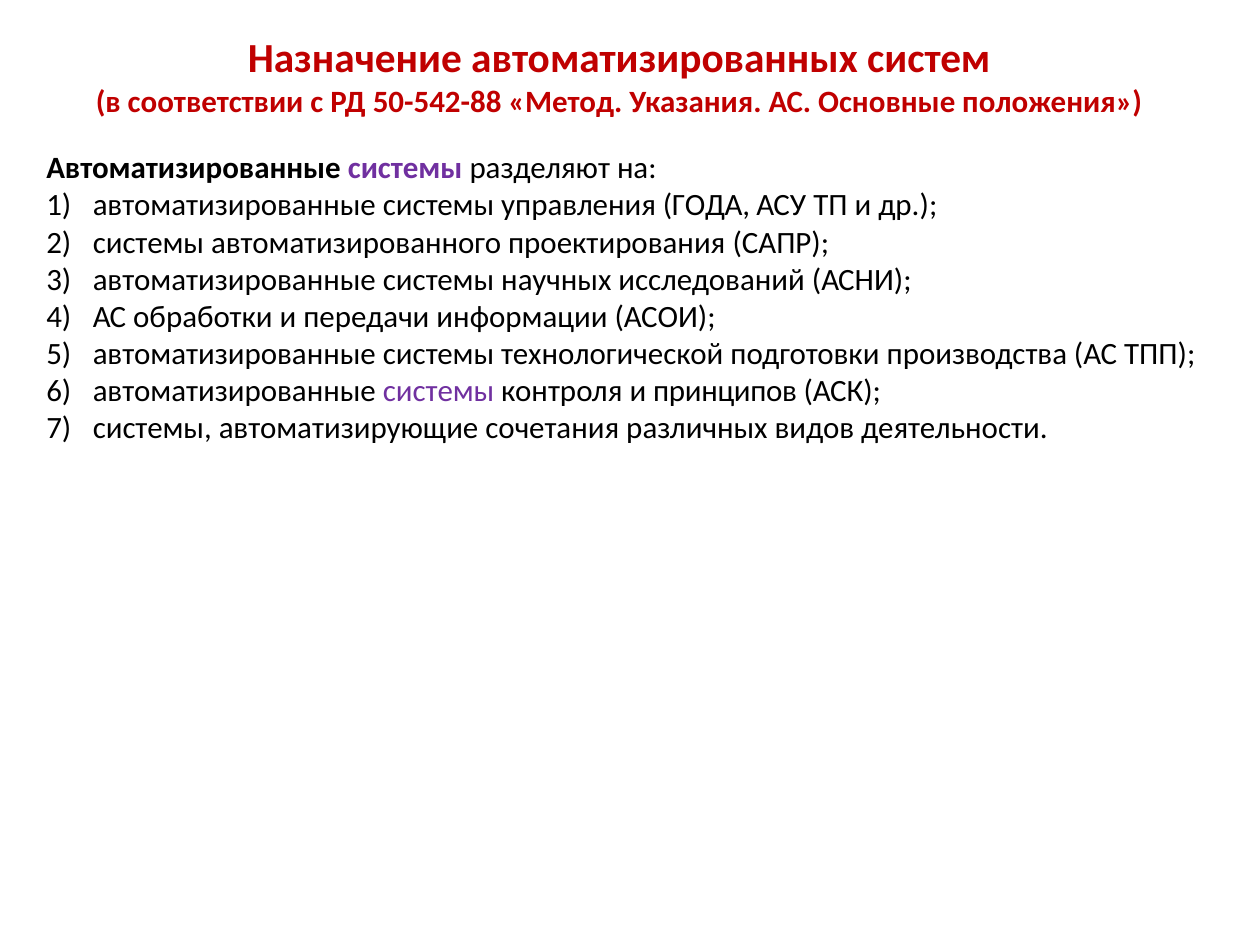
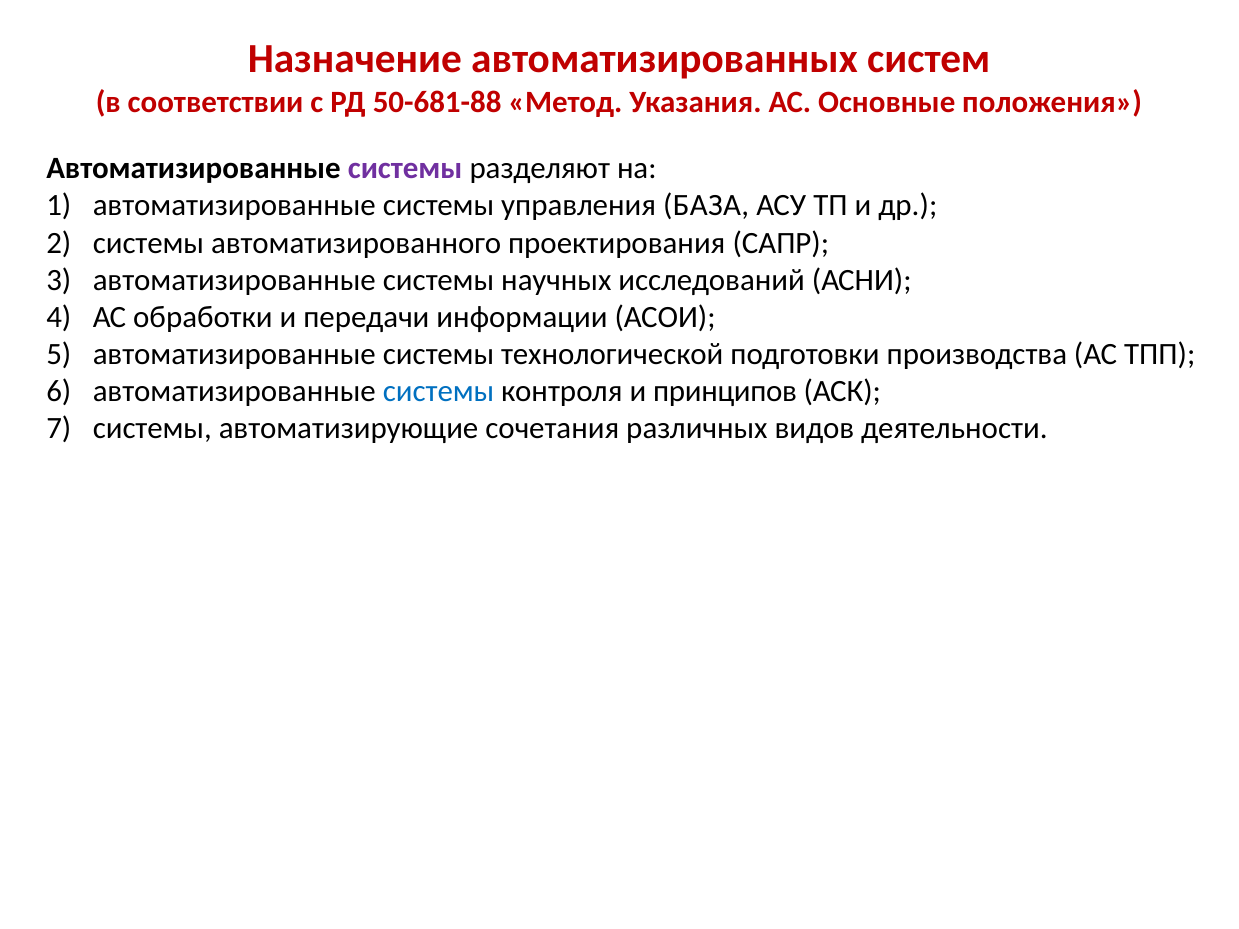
50-542-88: 50-542-88 -> 50-681-88
ГОДА: ГОДА -> БАЗА
системы at (439, 392) colour: purple -> blue
